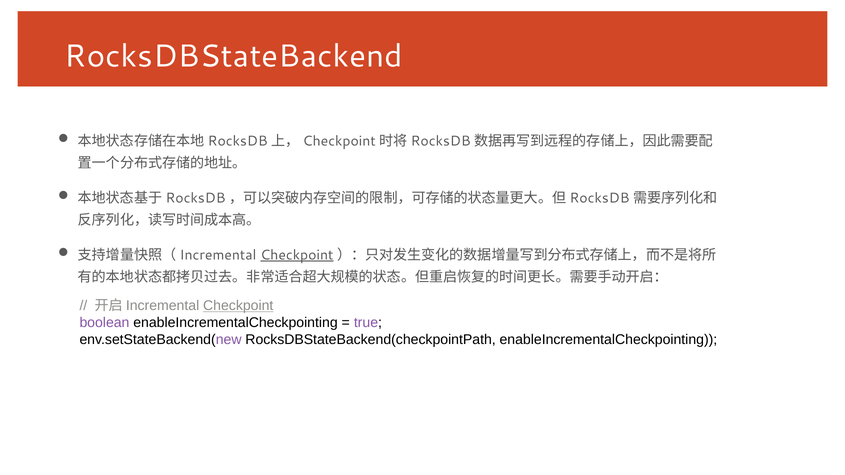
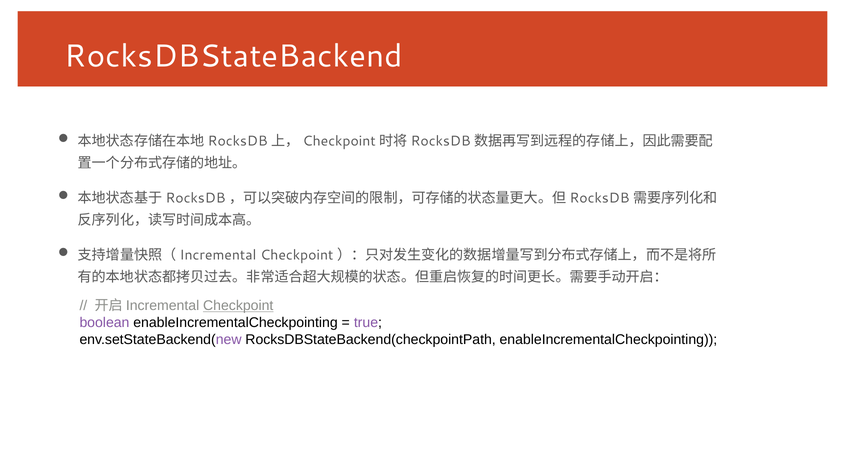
Checkpoint at (297, 255) underline: present -> none
